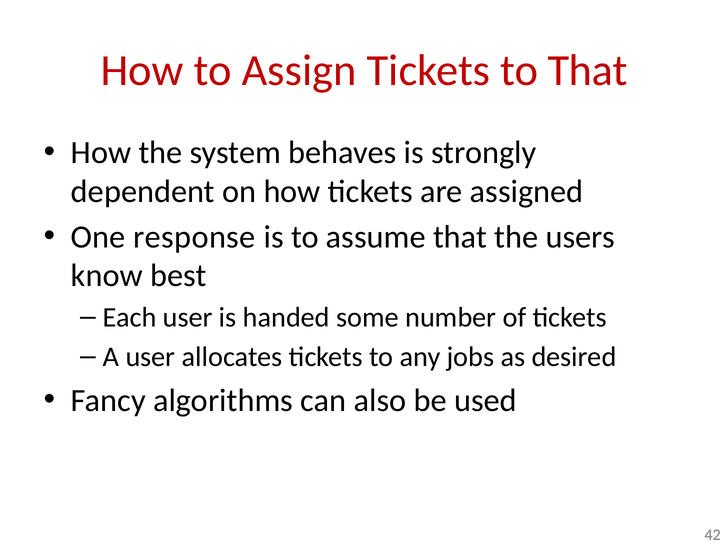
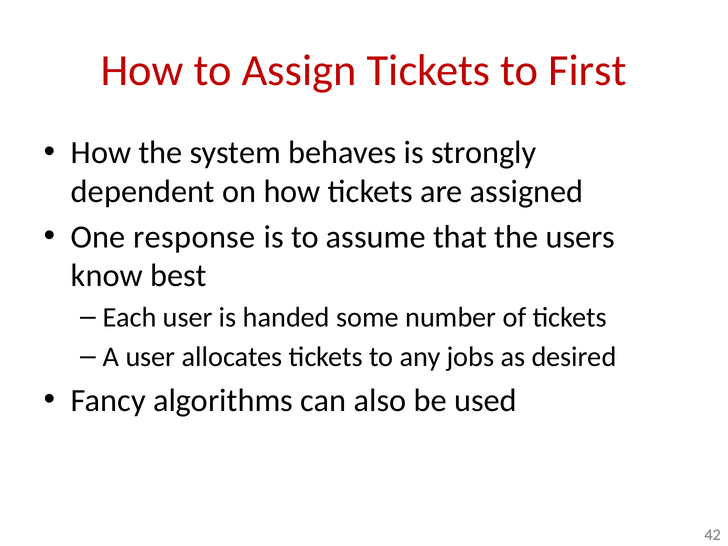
to That: That -> First
